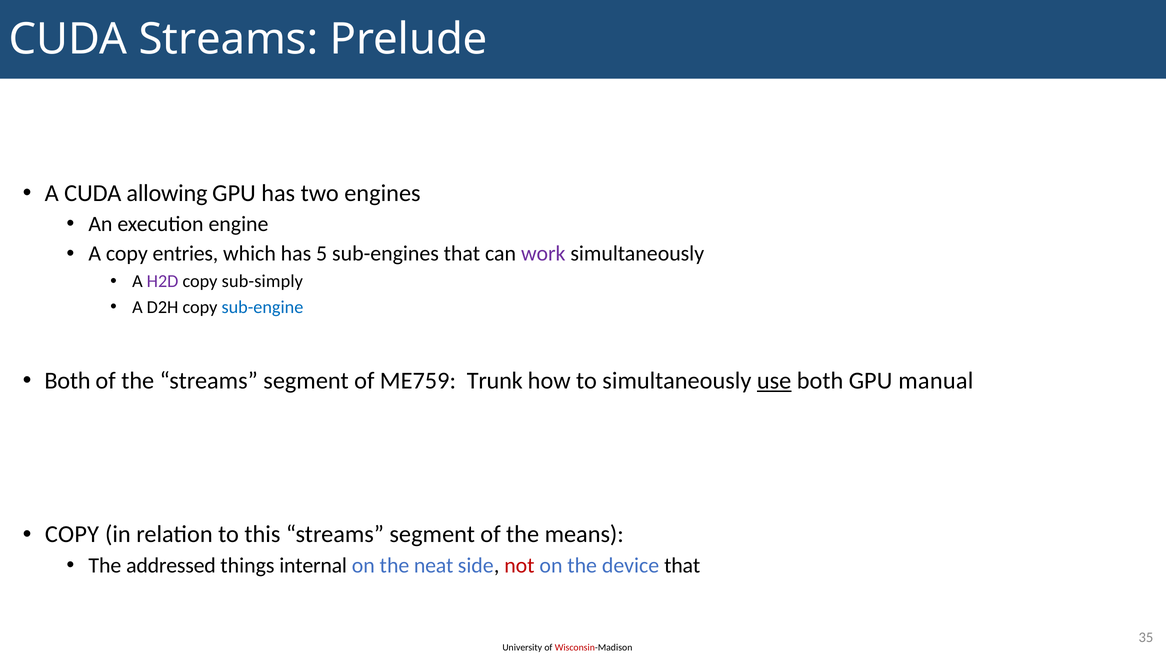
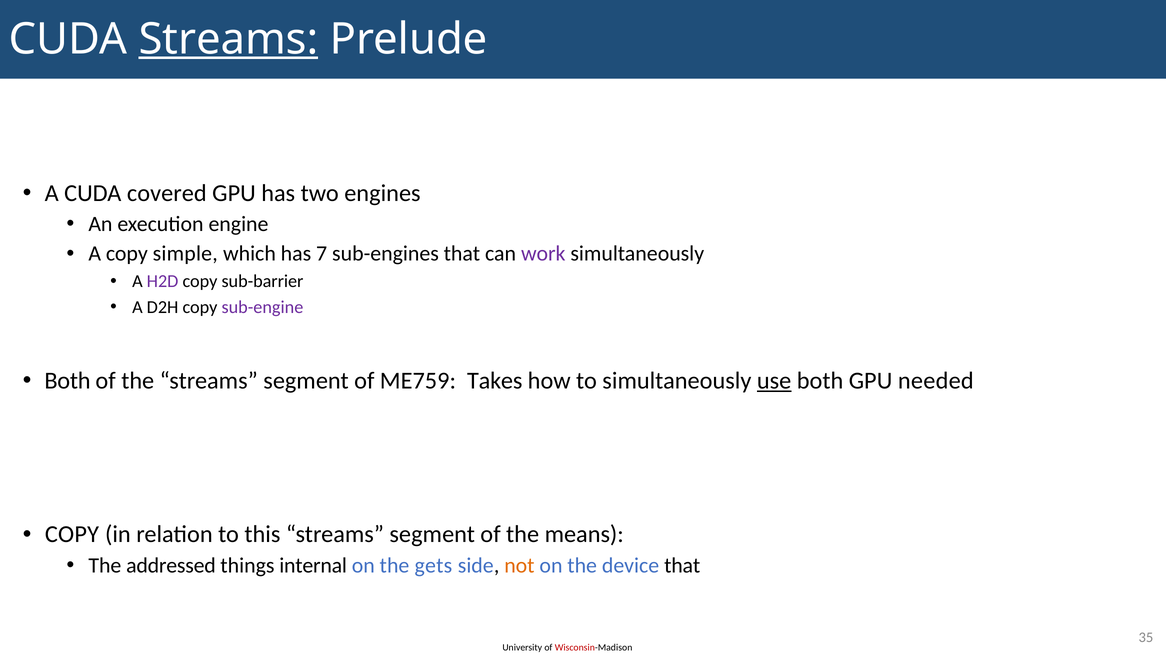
Streams at (228, 39) underline: none -> present
allowing: allowing -> covered
entries: entries -> simple
5: 5 -> 7
sub-simply: sub-simply -> sub-barrier
sub-engine colour: blue -> purple
Trunk: Trunk -> Takes
manual: manual -> needed
neat: neat -> gets
not colour: red -> orange
